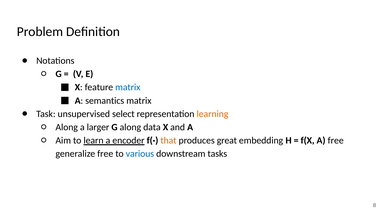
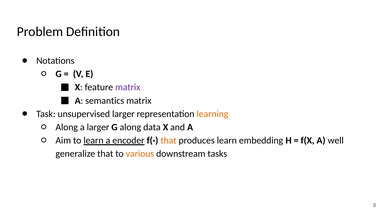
matrix at (128, 87) colour: blue -> purple
unsupervised select: select -> larger
produces great: great -> learn
A free: free -> well
generalize free: free -> that
various colour: blue -> orange
